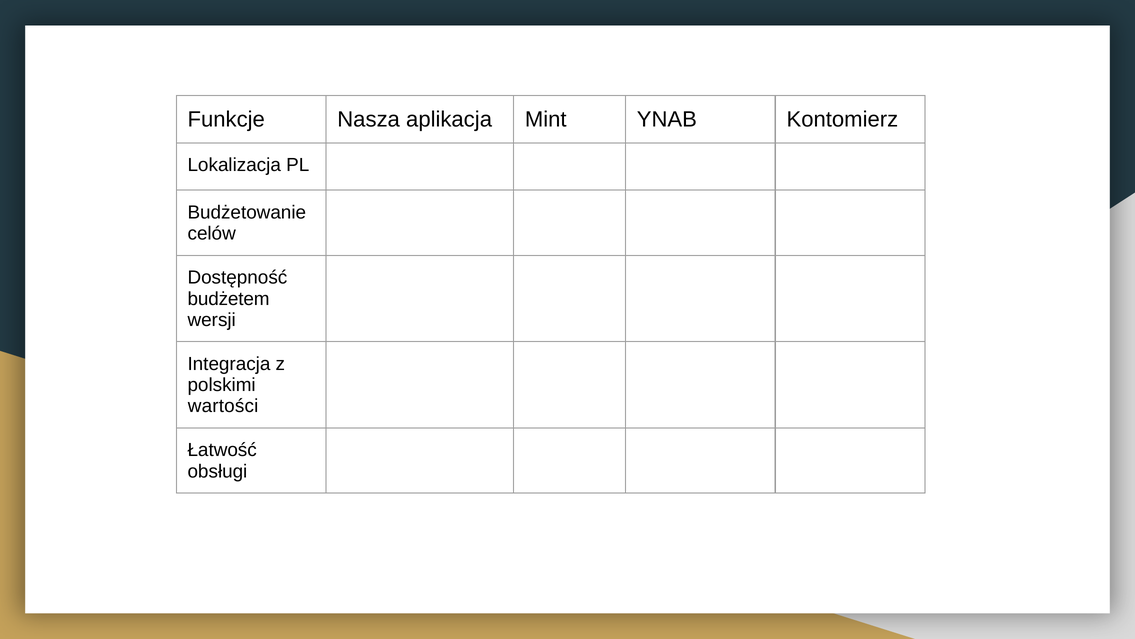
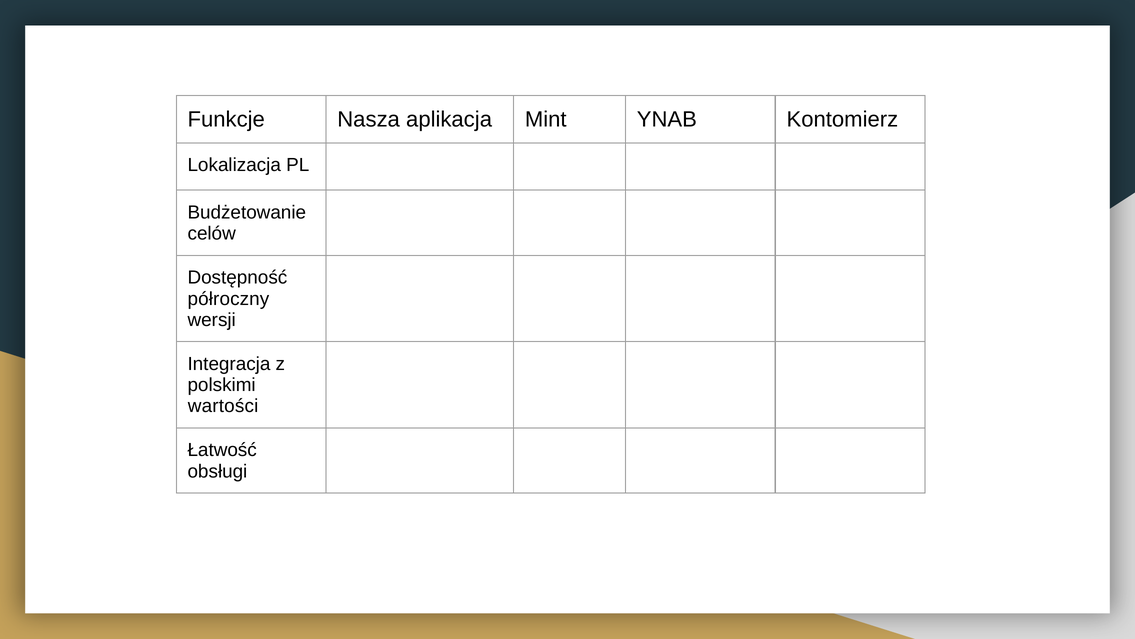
budżetem: budżetem -> półroczny
